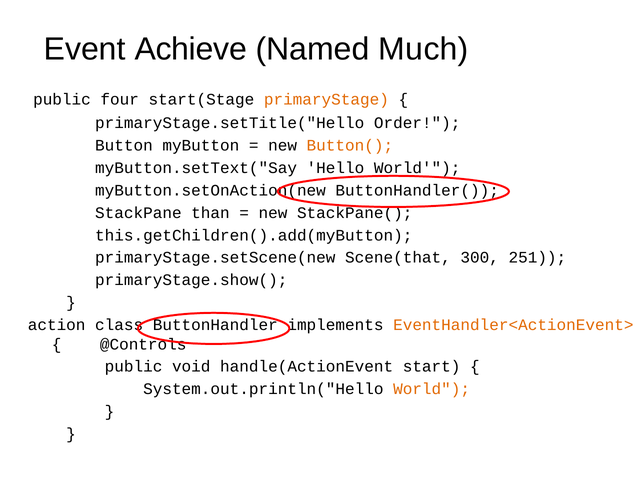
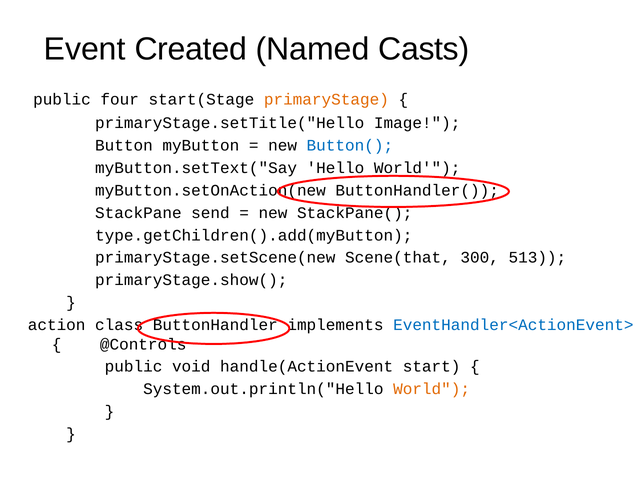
Achieve: Achieve -> Created
Much: Much -> Casts
Order: Order -> Image
Button( colour: orange -> blue
than: than -> send
this.getChildren().add(myButton: this.getChildren().add(myButton -> type.getChildren().add(myButton
251: 251 -> 513
EventHandler<ActionEvent> colour: orange -> blue
